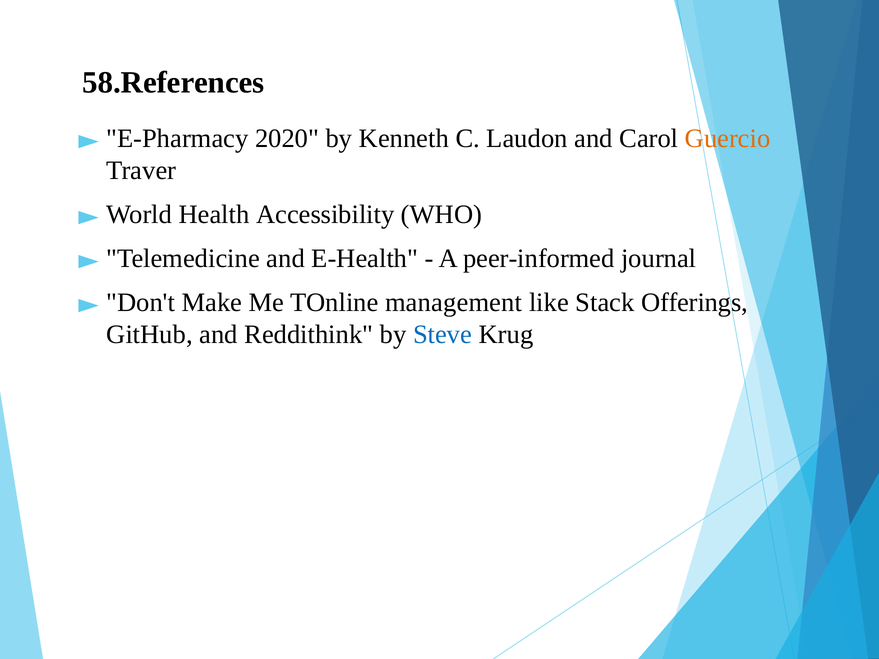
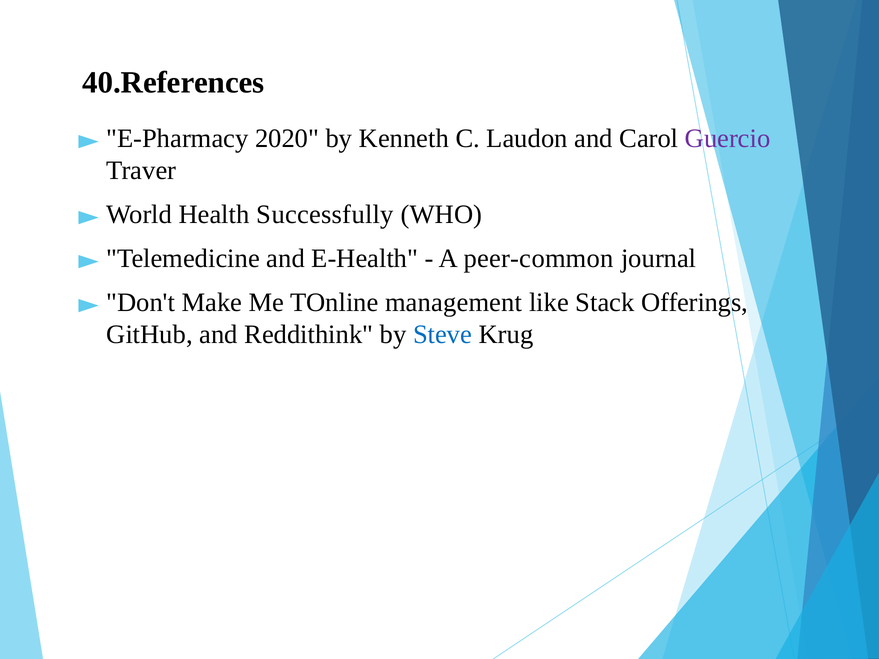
58.References: 58.References -> 40.References
Guercio colour: orange -> purple
Accessibility: Accessibility -> Successfully
peer-informed: peer-informed -> peer-common
